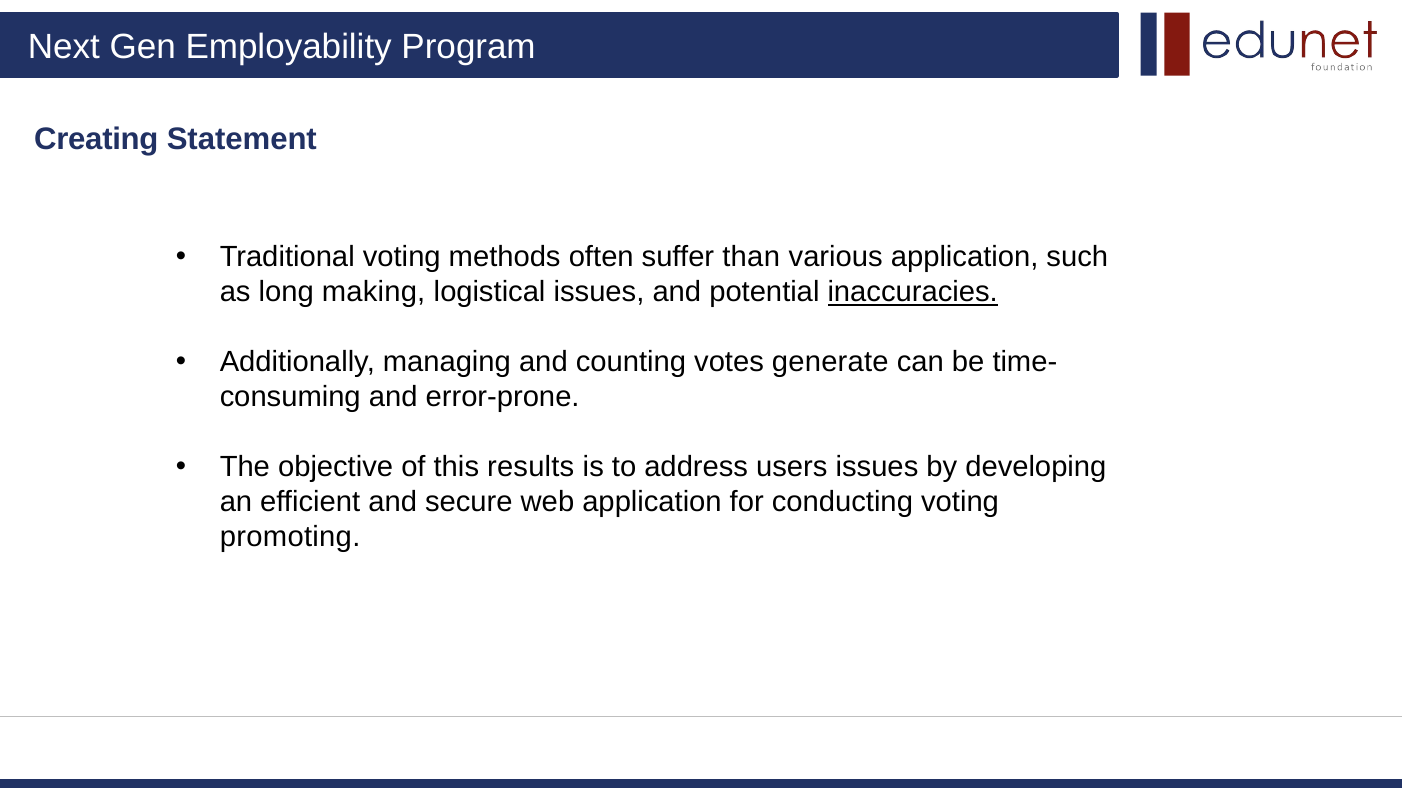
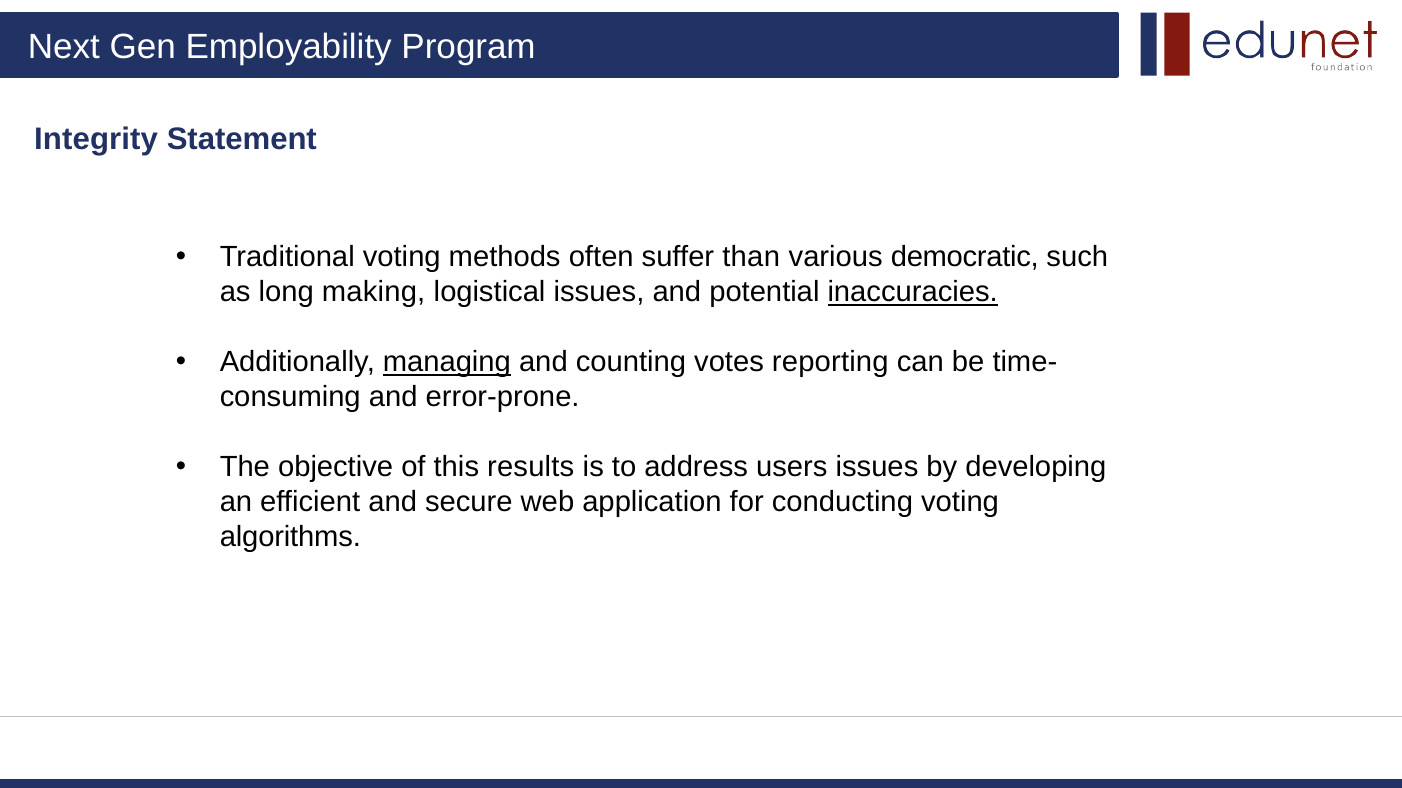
Creating: Creating -> Integrity
various application: application -> democratic
managing underline: none -> present
generate: generate -> reporting
promoting: promoting -> algorithms
